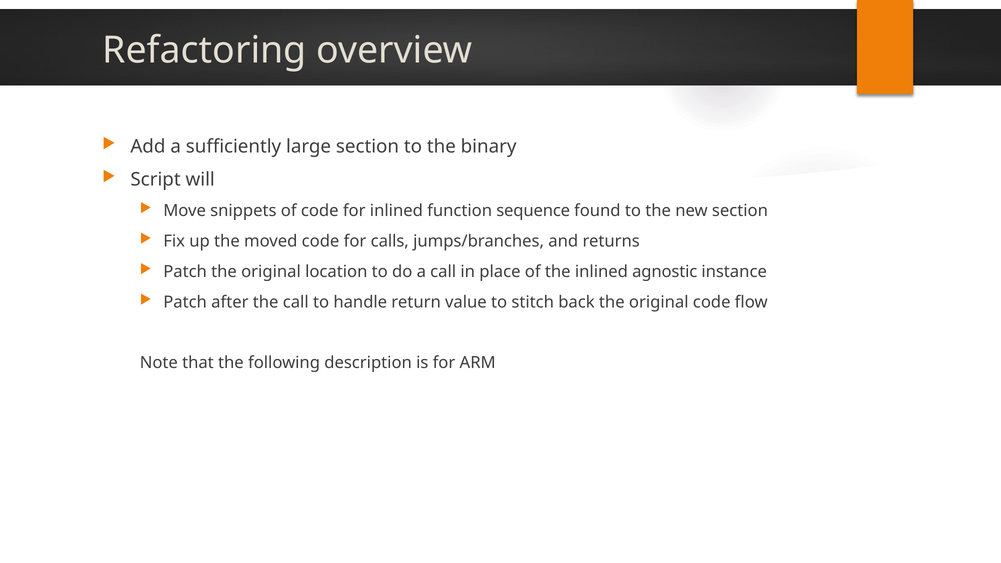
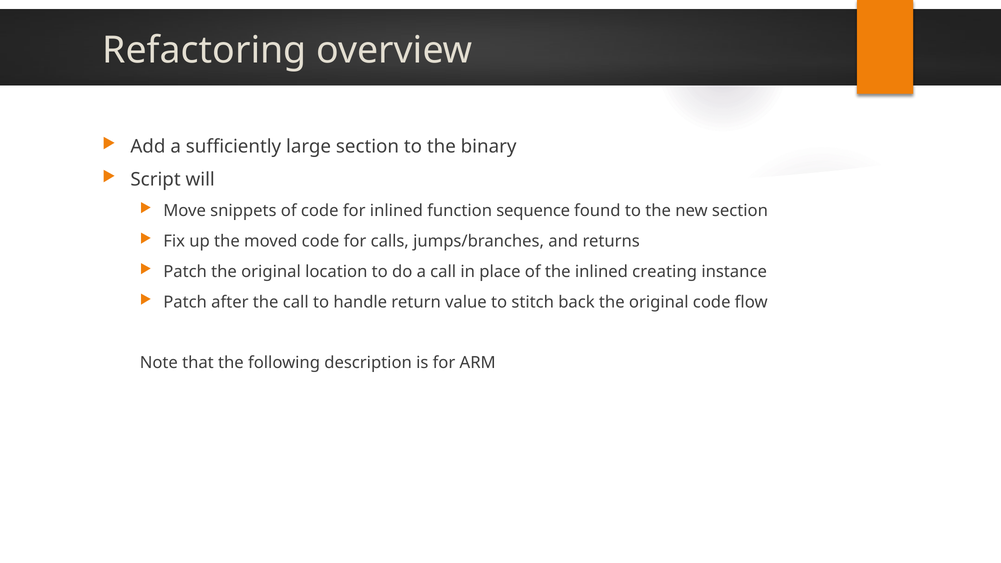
agnostic: agnostic -> creating
